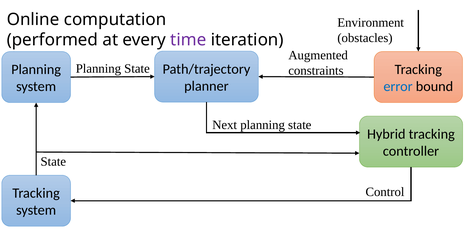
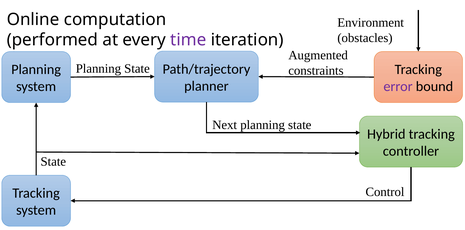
error colour: blue -> purple
